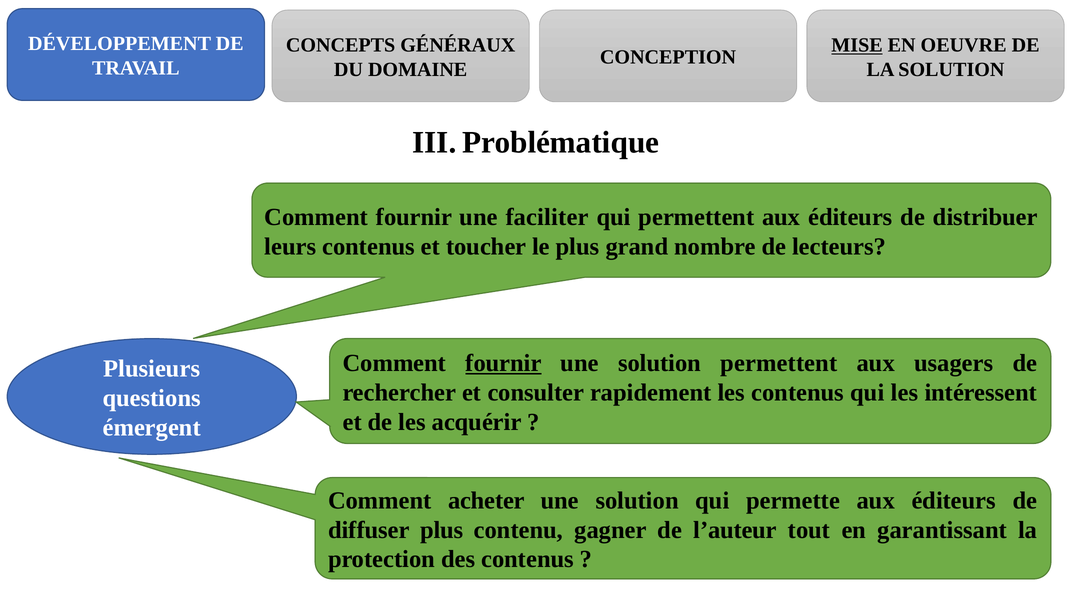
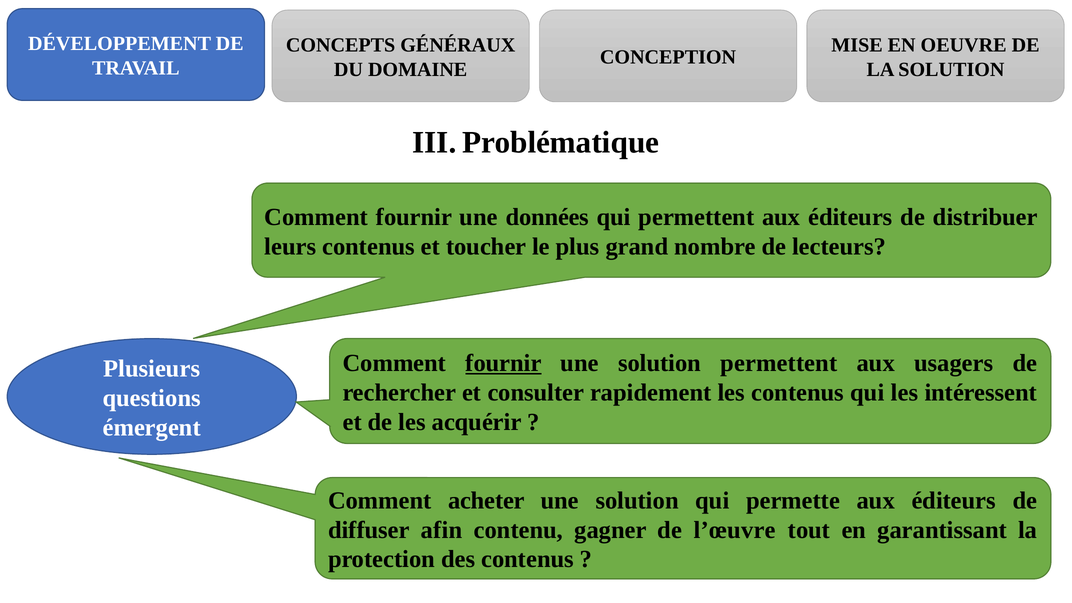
MISE underline: present -> none
faciliter: faciliter -> données
diffuser plus: plus -> afin
l’auteur: l’auteur -> l’œuvre
